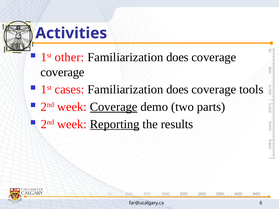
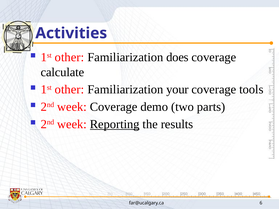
coverage at (62, 72): coverage -> calculate
cases at (70, 90): cases -> other
does at (177, 90): does -> your
Coverage at (114, 107) underline: present -> none
